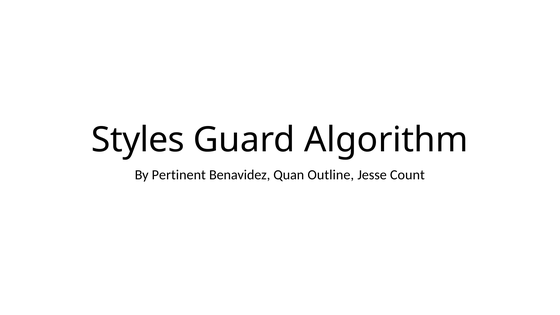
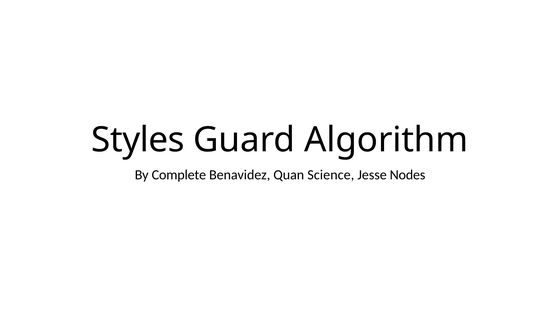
Pertinent: Pertinent -> Complete
Outline: Outline -> Science
Count: Count -> Nodes
